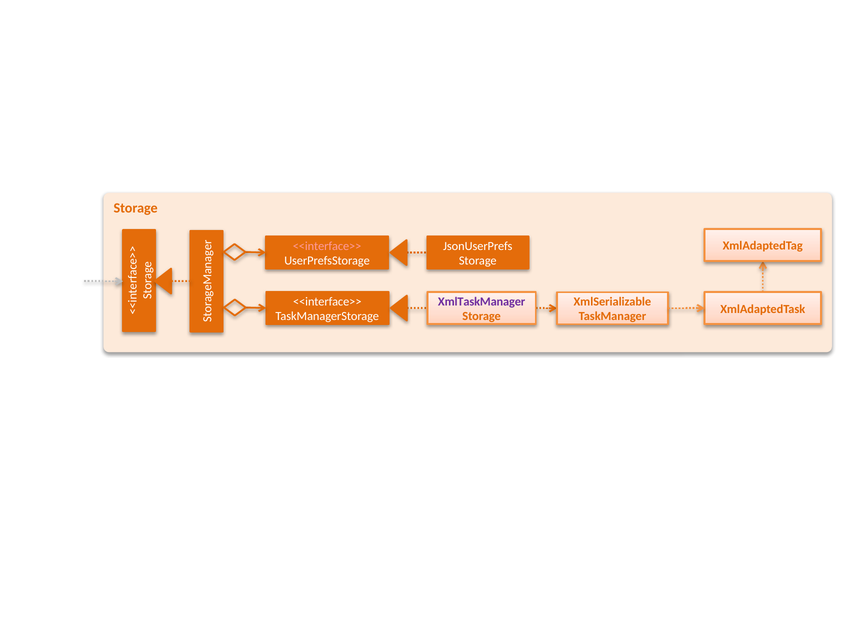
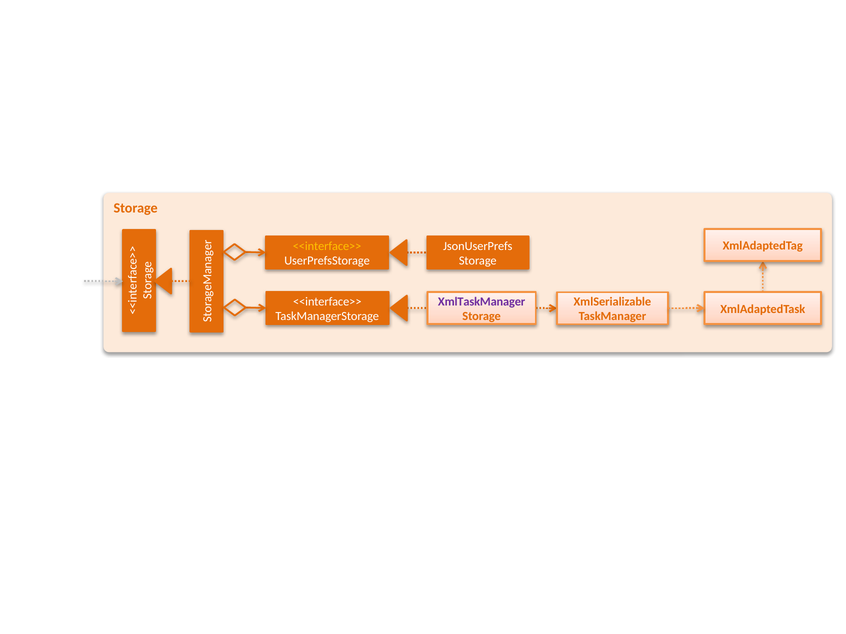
<<interface>> at (327, 246) colour: pink -> yellow
